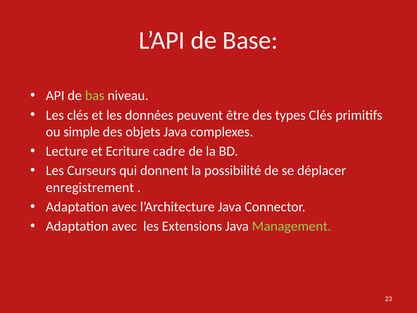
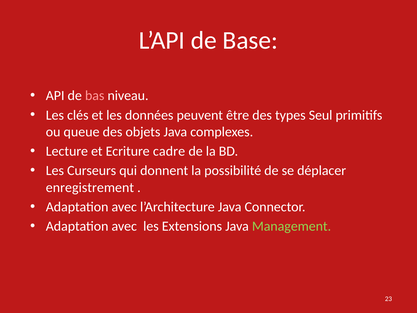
bas colour: light green -> pink
types Clés: Clés -> Seul
simple: simple -> queue
